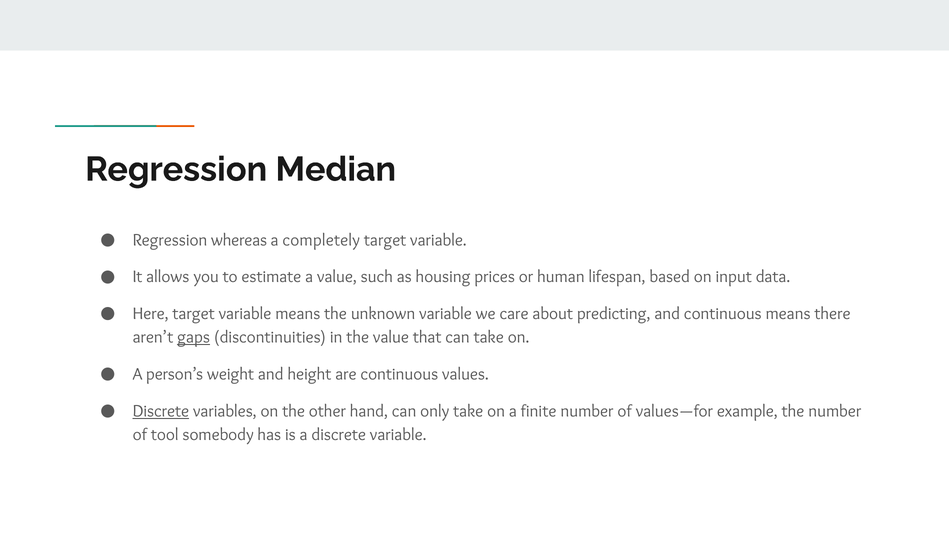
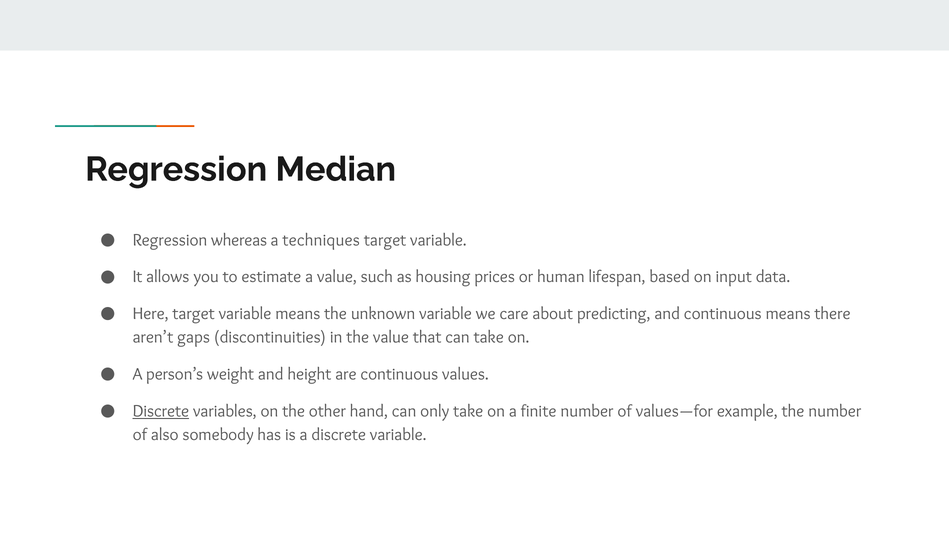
completely: completely -> techniques
gaps underline: present -> none
tool: tool -> also
